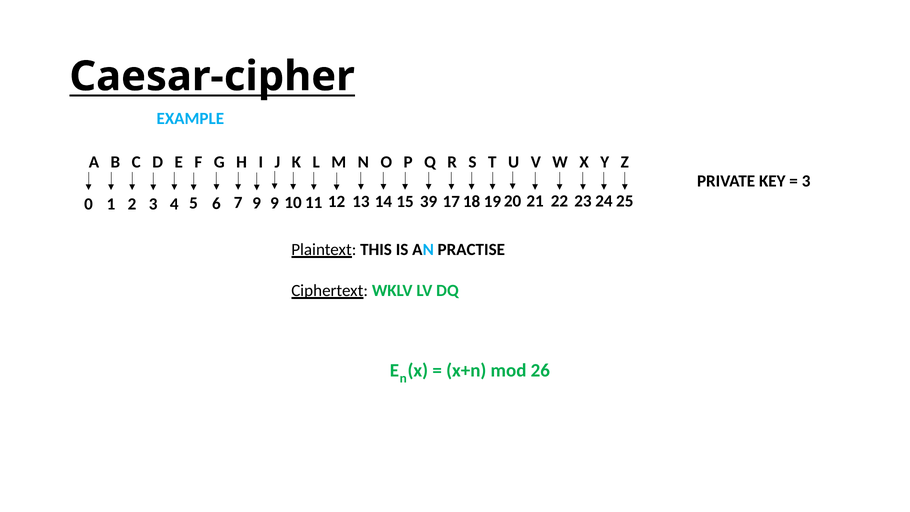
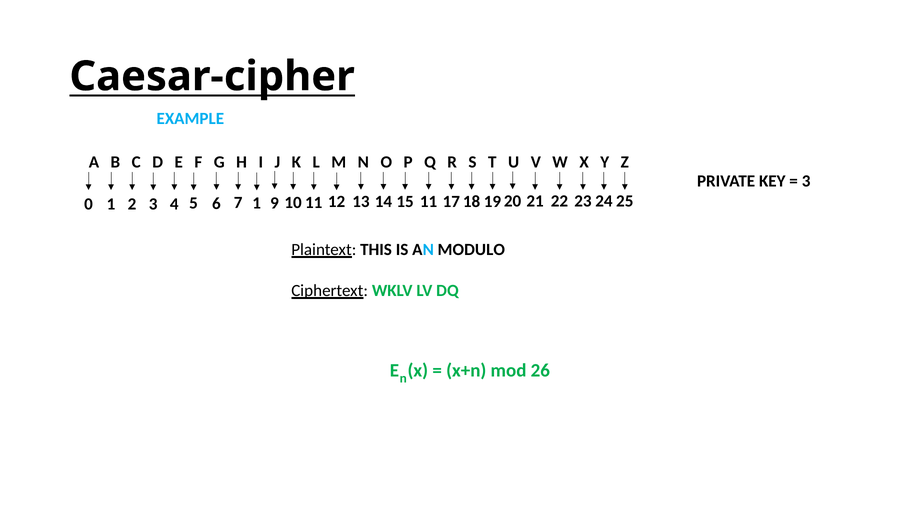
7 9: 9 -> 1
39: 39 -> 11
PRACTISE: PRACTISE -> MODULO
